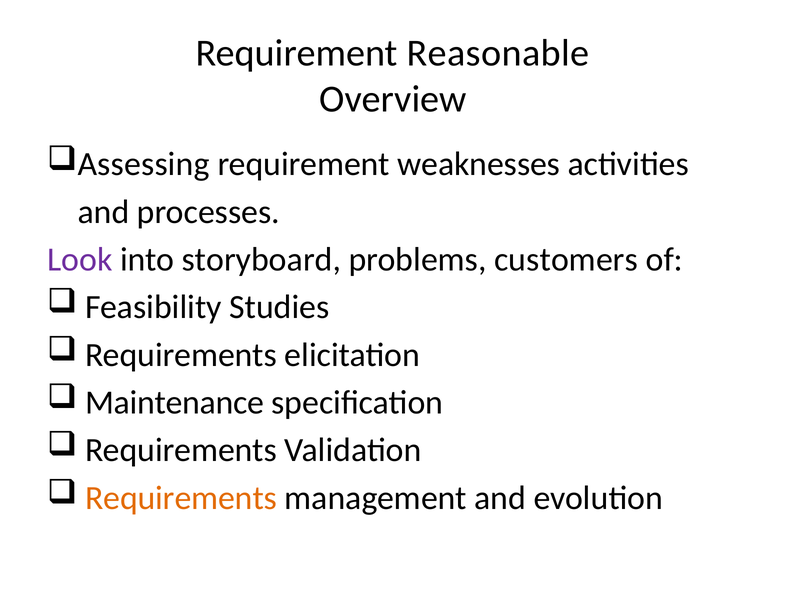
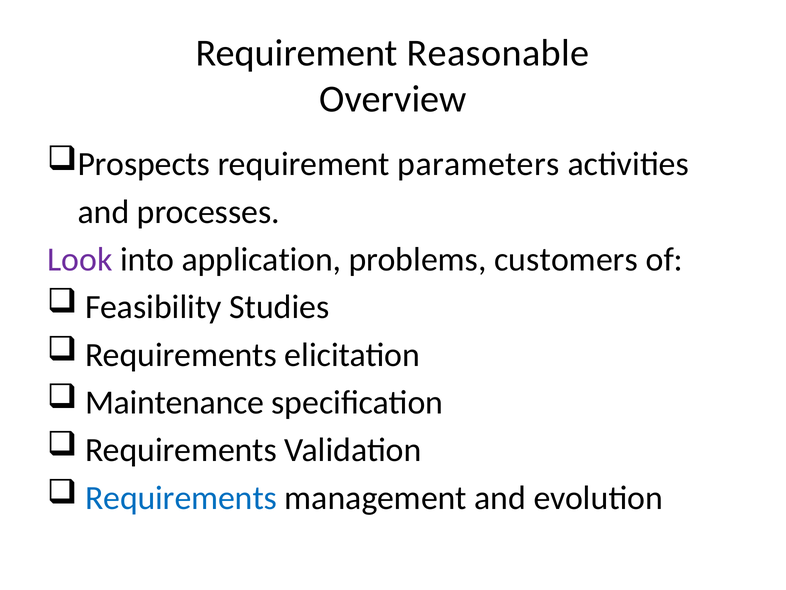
Assessing: Assessing -> Prospects
weaknesses: weaknesses -> parameters
storyboard: storyboard -> application
Requirements at (181, 498) colour: orange -> blue
